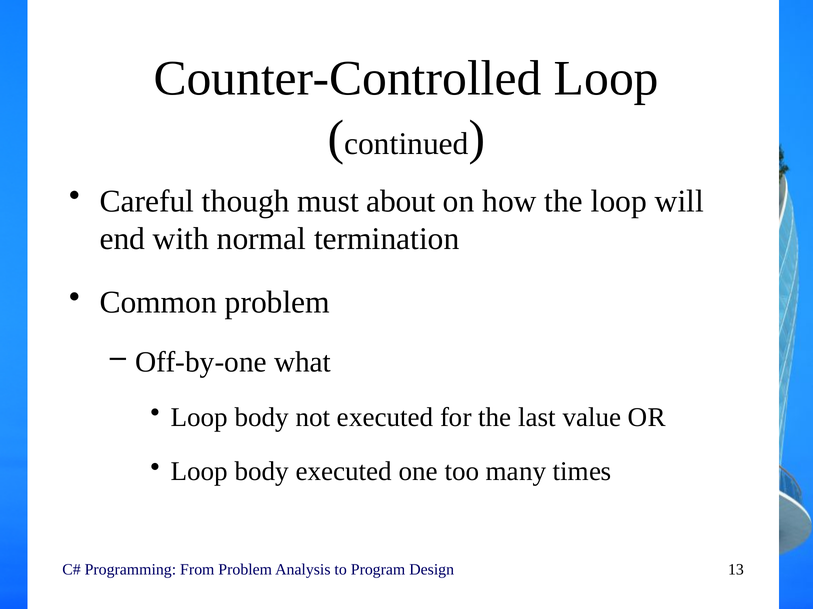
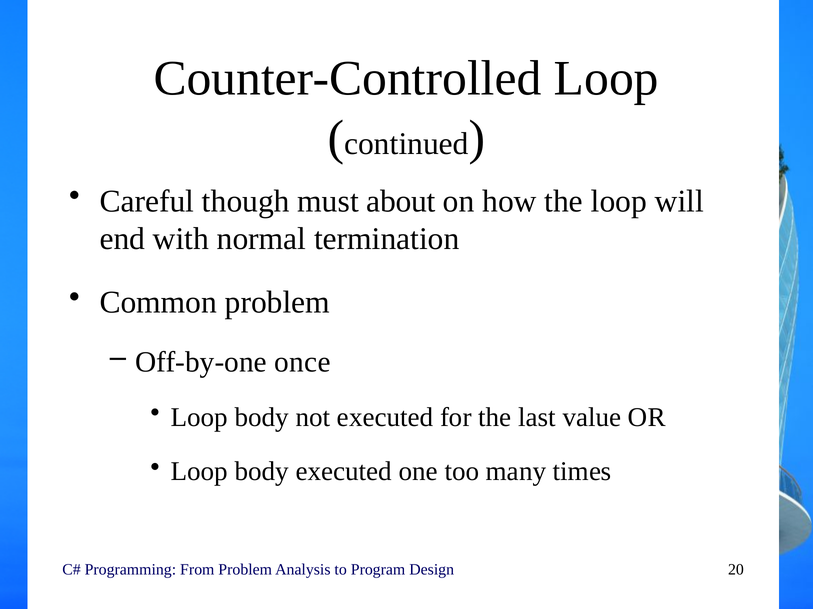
what: what -> once
13: 13 -> 20
